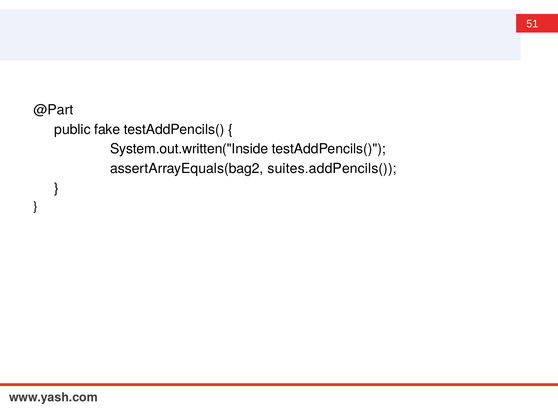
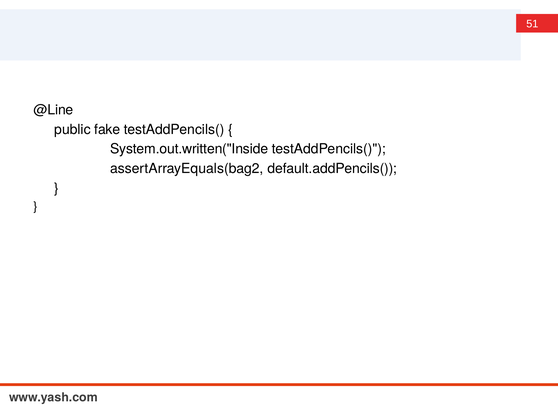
@Part: @Part -> @Line
suites.addPencils(: suites.addPencils( -> default.addPencils(
